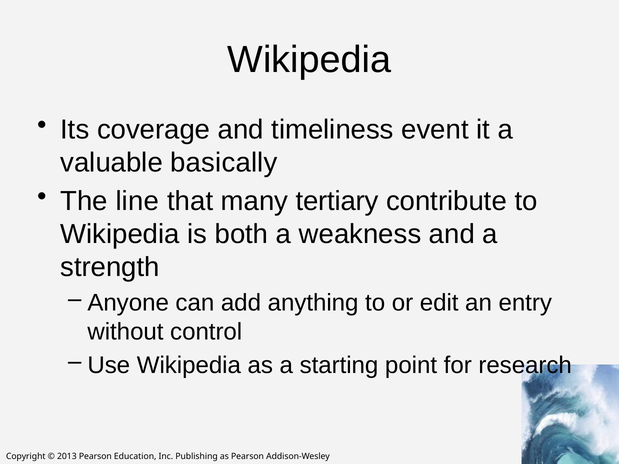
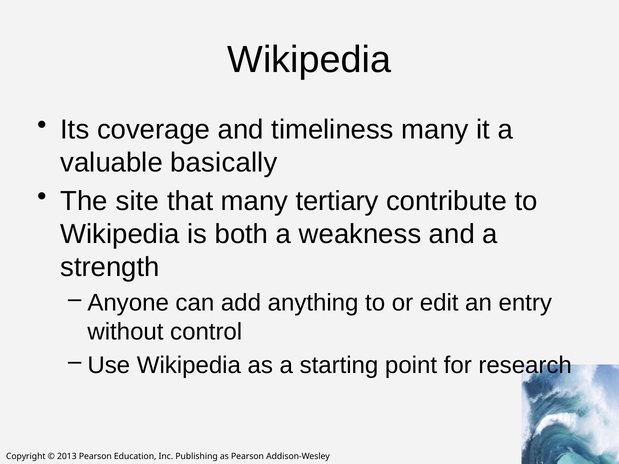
timeliness event: event -> many
line: line -> site
